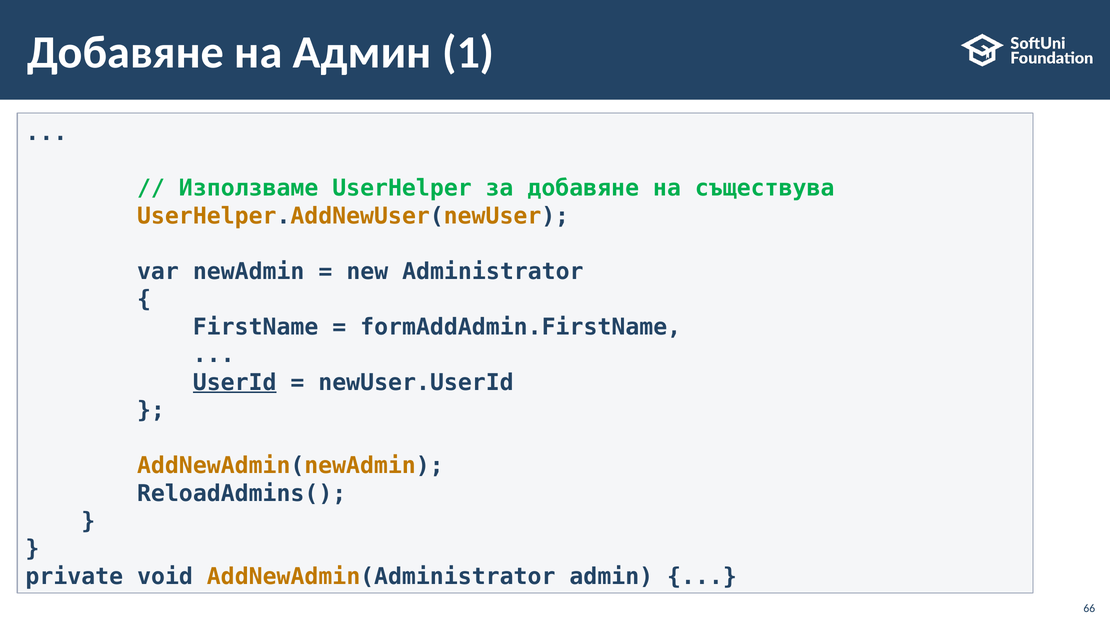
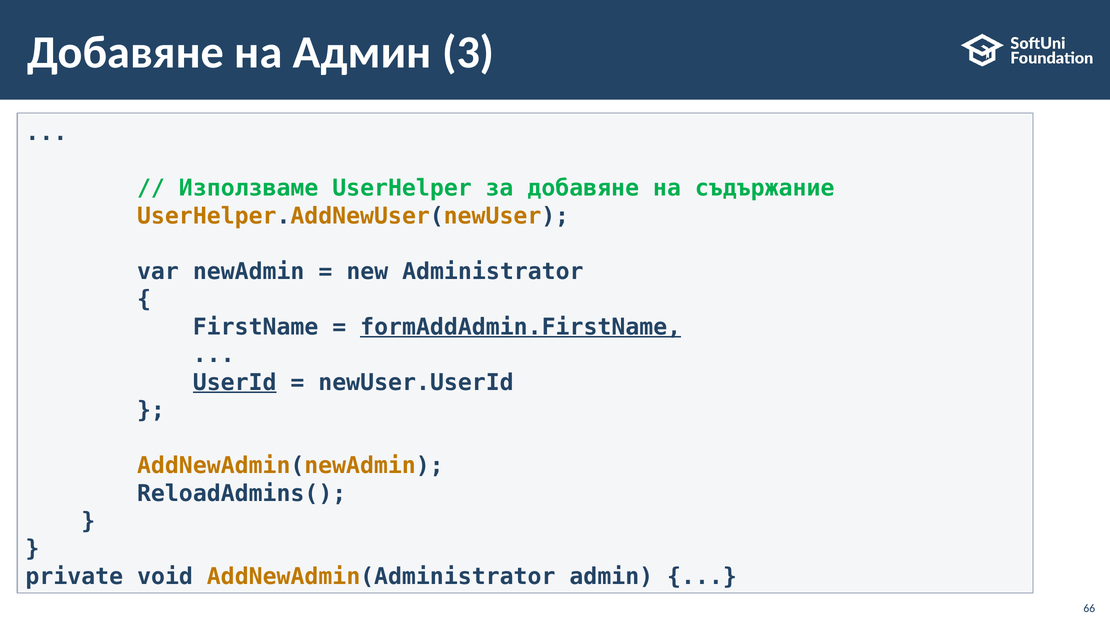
1: 1 -> 3
съществува: съществува -> съдържание
formAddAdmin.FirstName underline: none -> present
